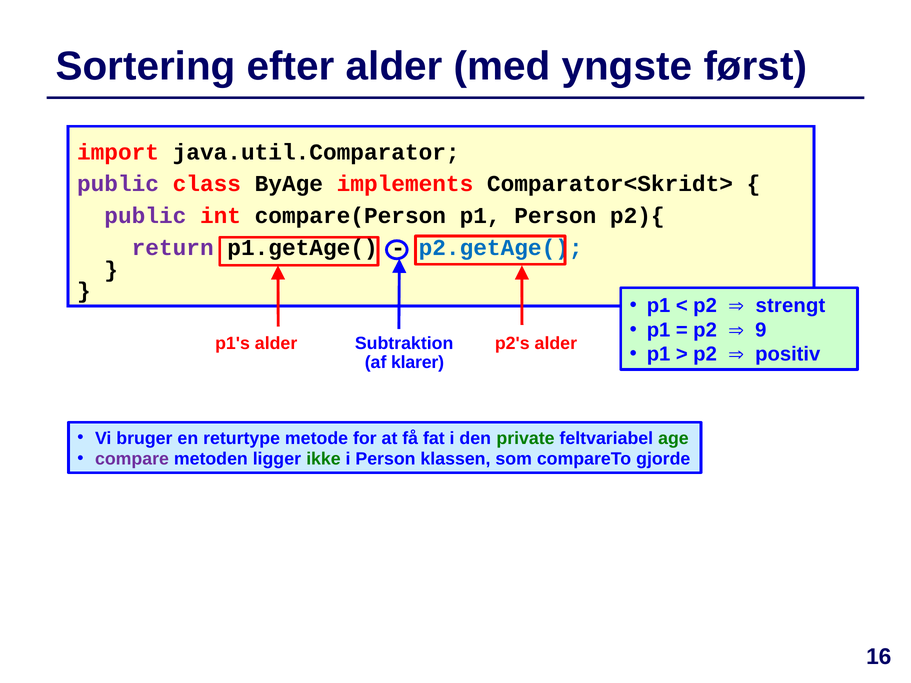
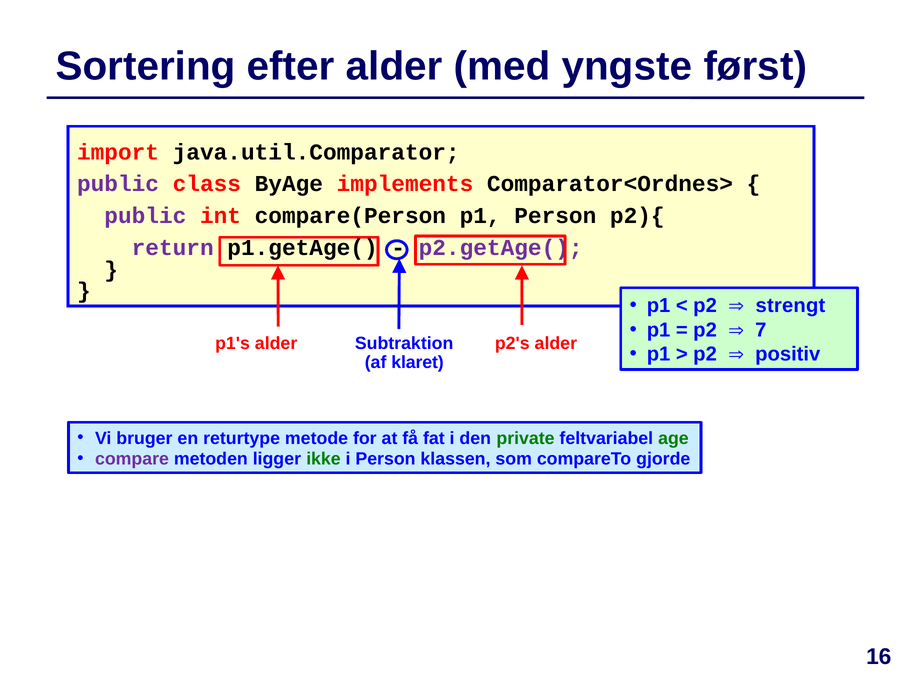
Comparator<Skridt>: Comparator<Skridt> -> Comparator<Ordnes>
p2.getAge( colour: blue -> purple
9: 9 -> 7
klarer: klarer -> klaret
